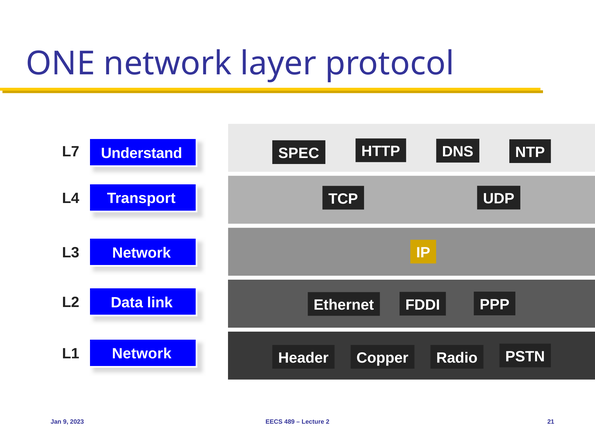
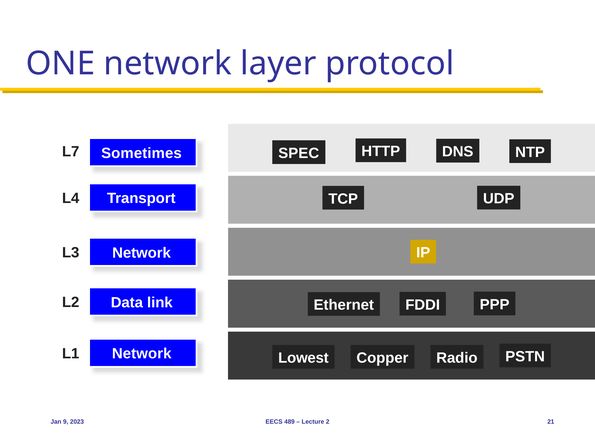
Understand: Understand -> Sometimes
Header: Header -> Lowest
